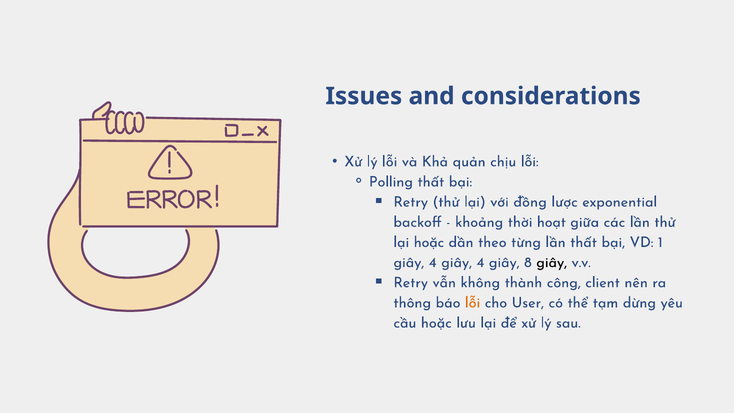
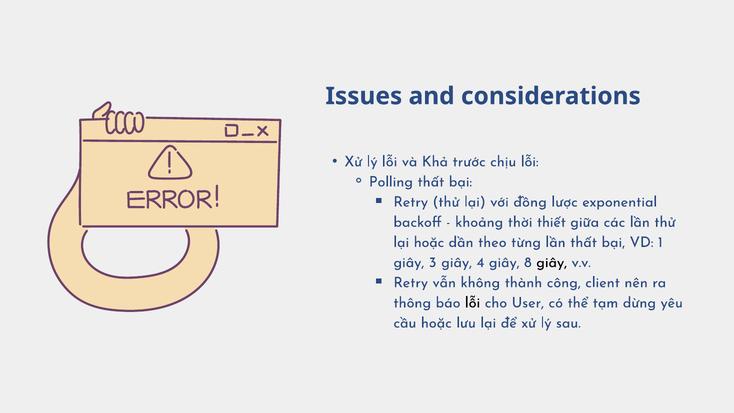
quản: quản -> trước
hoạt: hoạt -> thiết
4 at (433, 262): 4 -> 3
lỗi at (473, 303) colour: orange -> black
